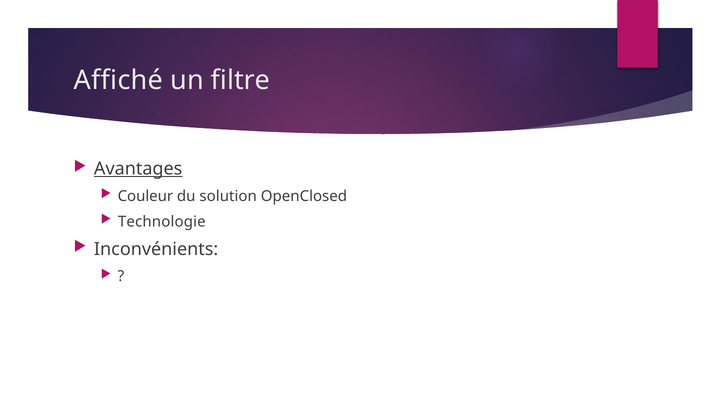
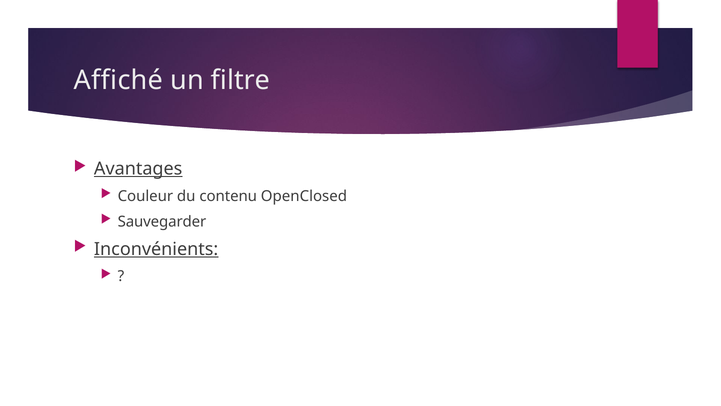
solution: solution -> contenu
Technologie: Technologie -> Sauvegarder
Inconvénients underline: none -> present
